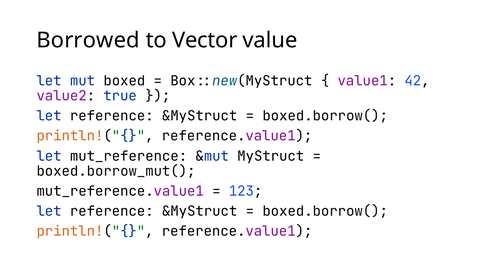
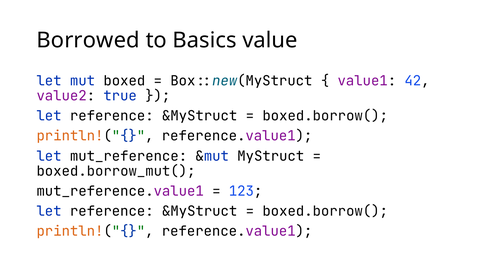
Vector: Vector -> Basics
